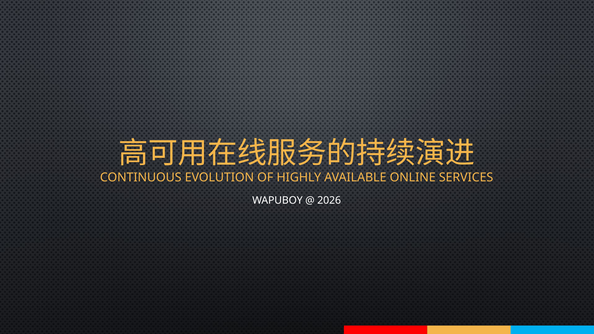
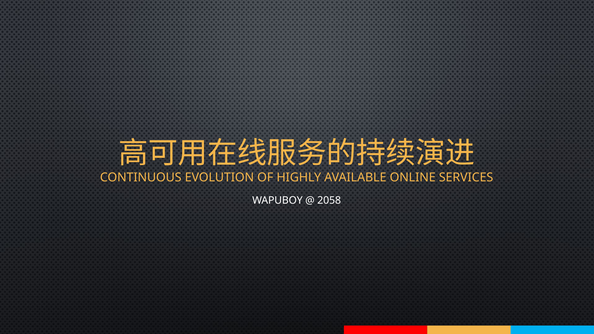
2026: 2026 -> 2058
